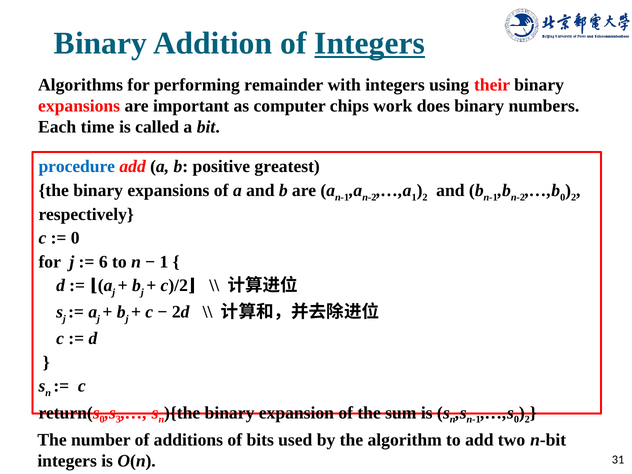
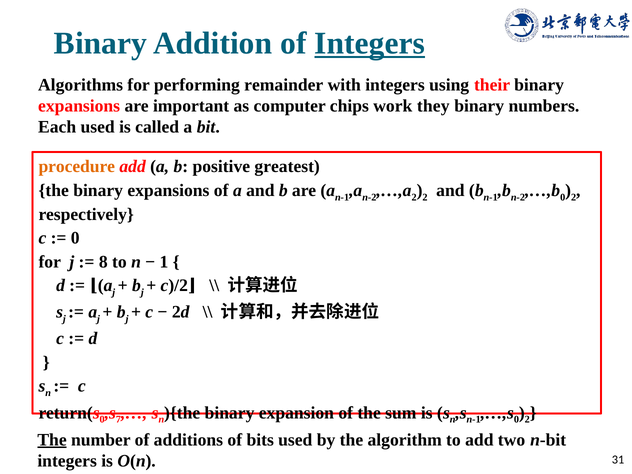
does: does -> they
Each time: time -> used
procedure colour: blue -> orange
1 at (414, 197): 1 -> 2
6: 6 -> 8
3: 3 -> 7
The at (52, 440) underline: none -> present
